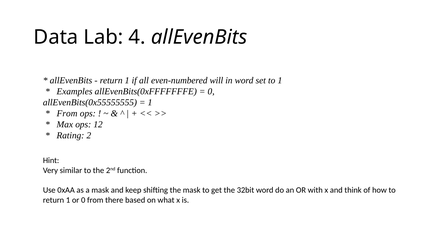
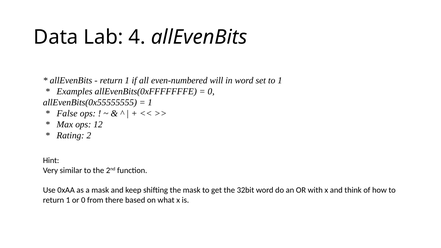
From at (67, 113): From -> False
